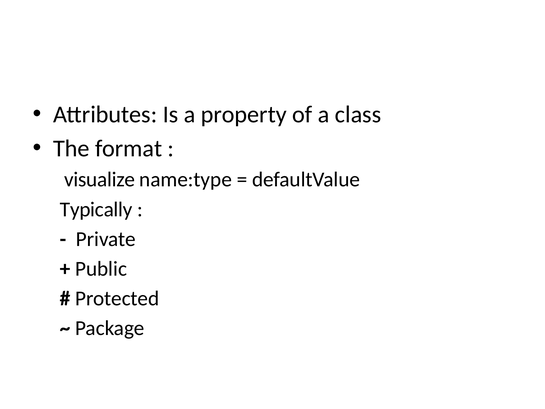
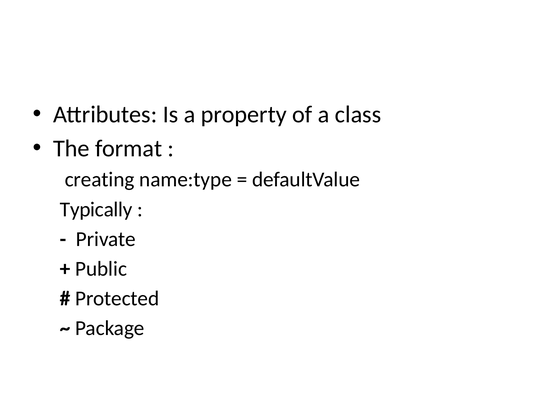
visualize: visualize -> creating
